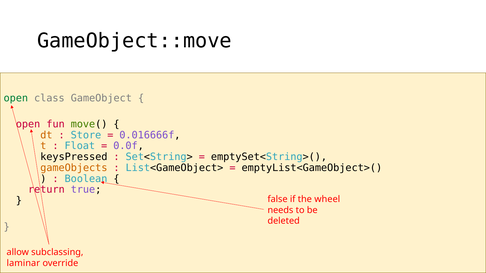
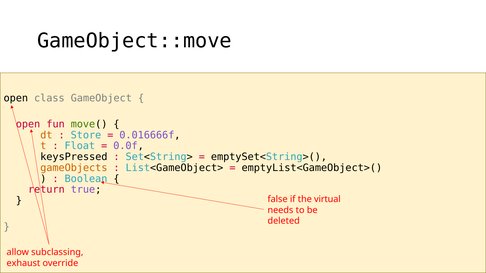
open at (16, 98) colour: green -> black
wheel: wheel -> virtual
laminar: laminar -> exhaust
